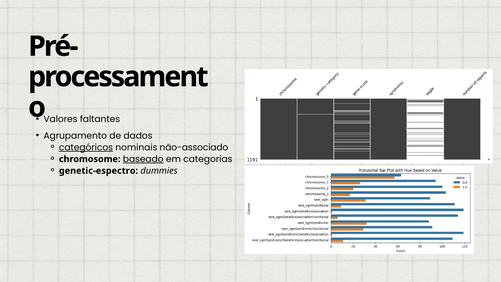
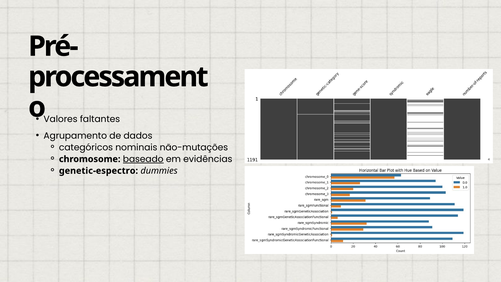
categóricos underline: present -> none
não-associado: não-associado -> não-mutações
categorias: categorias -> evidências
